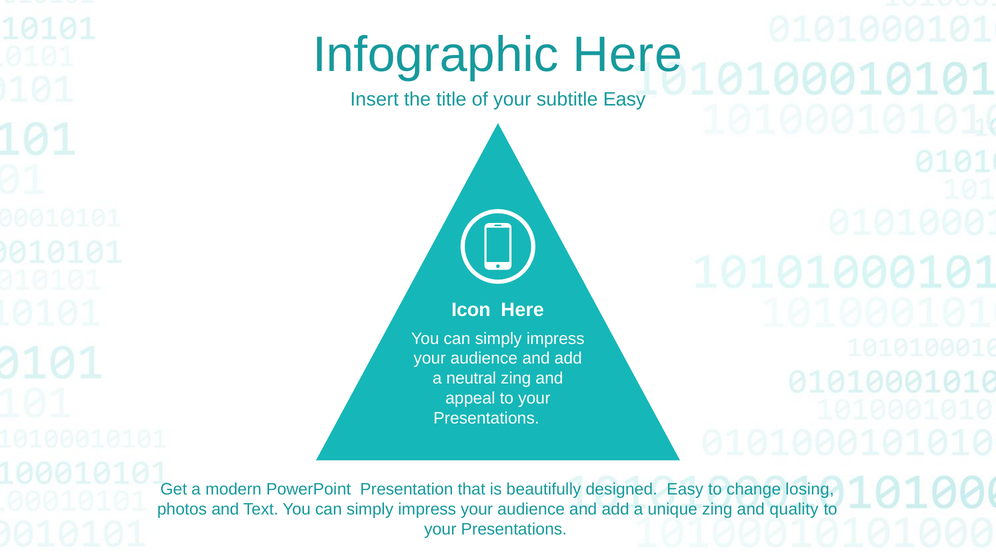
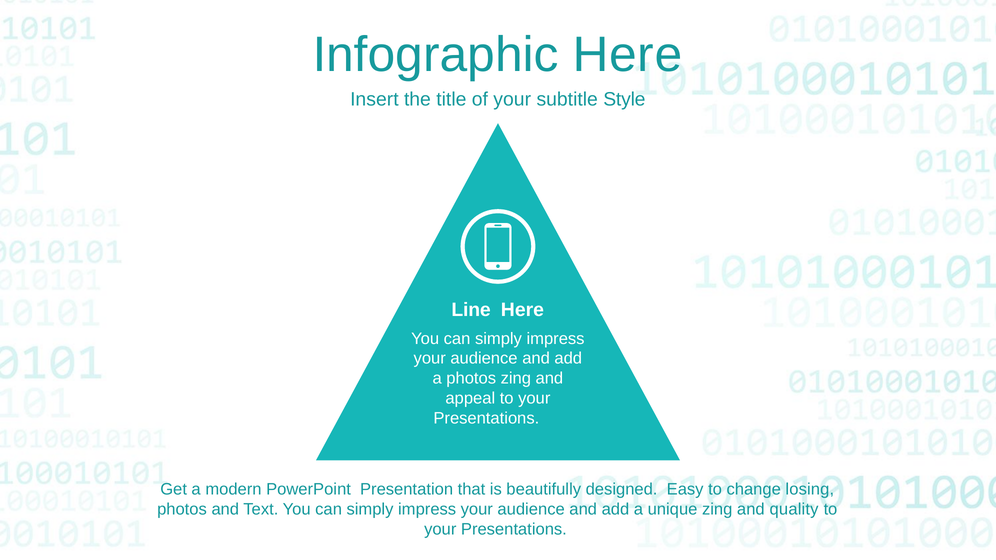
subtitle Easy: Easy -> Style
Icon: Icon -> Line
a neutral: neutral -> photos
